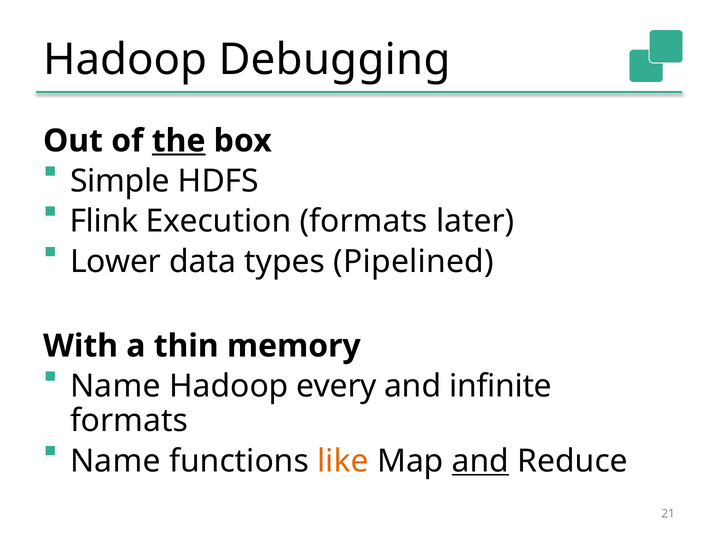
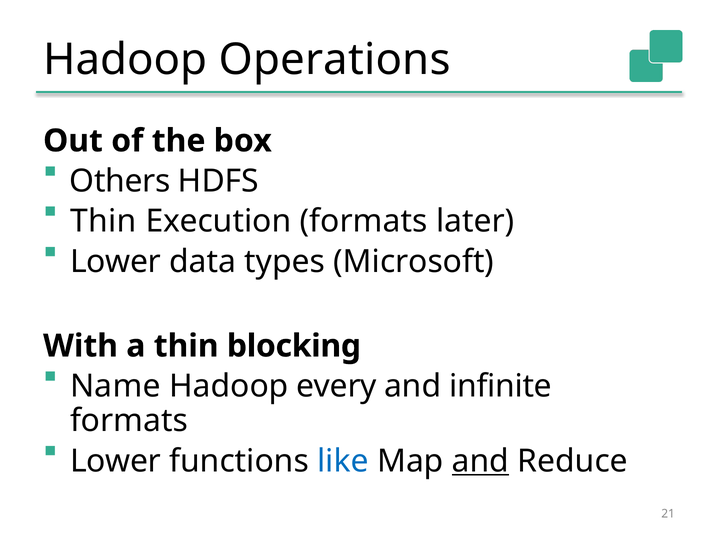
Debugging: Debugging -> Operations
the underline: present -> none
Simple: Simple -> Others
Flink at (104, 221): Flink -> Thin
Pipelined: Pipelined -> Microsoft
memory: memory -> blocking
Name at (115, 461): Name -> Lower
like colour: orange -> blue
